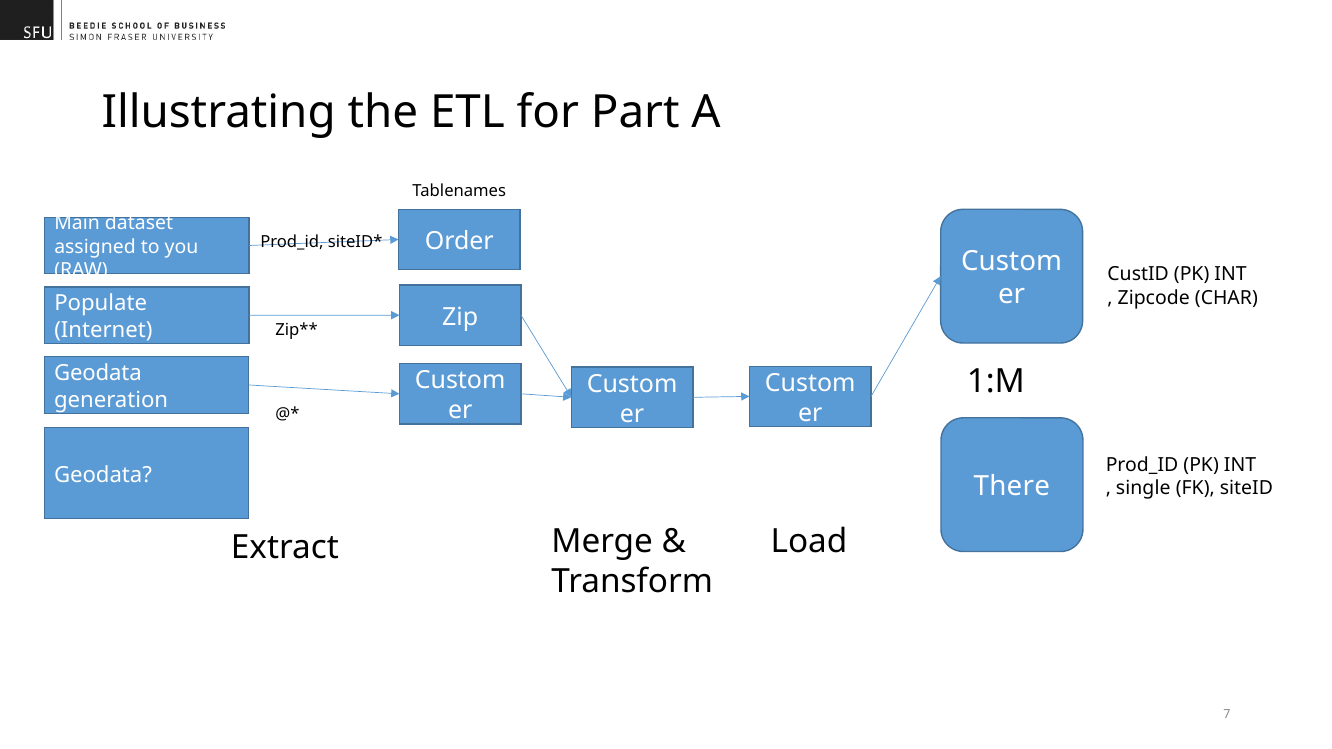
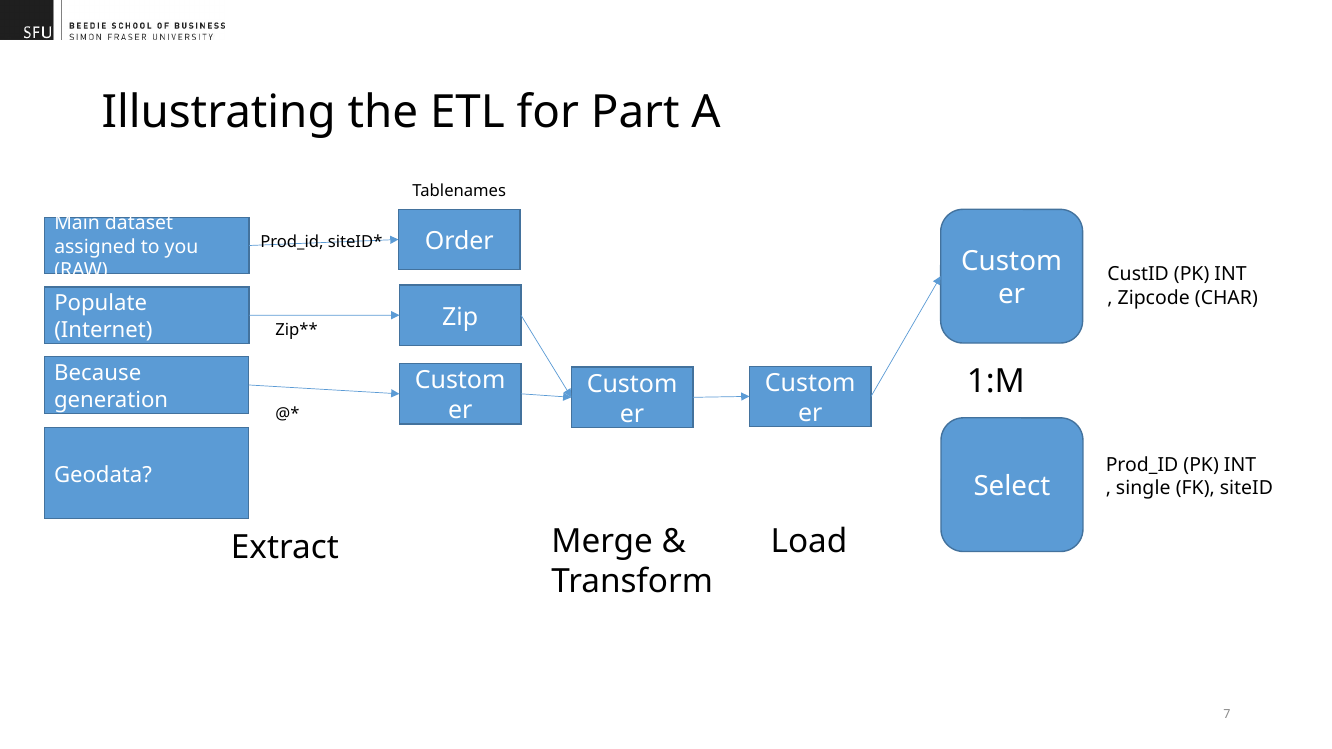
Geodata at (98, 373): Geodata -> Because
There: There -> Select
